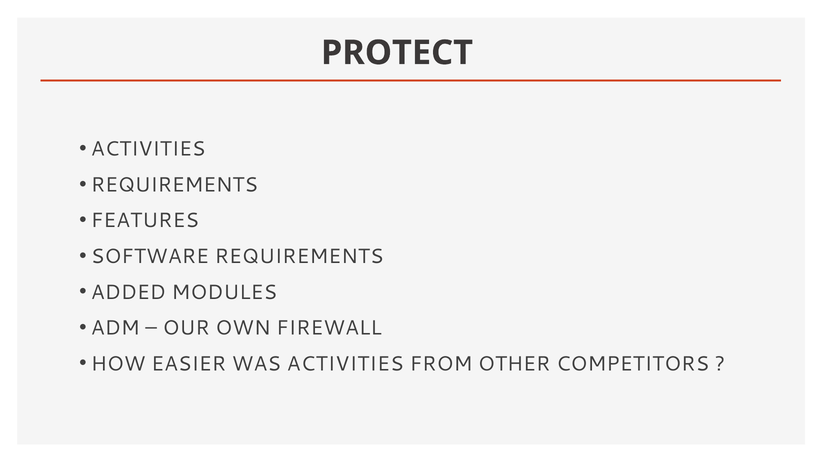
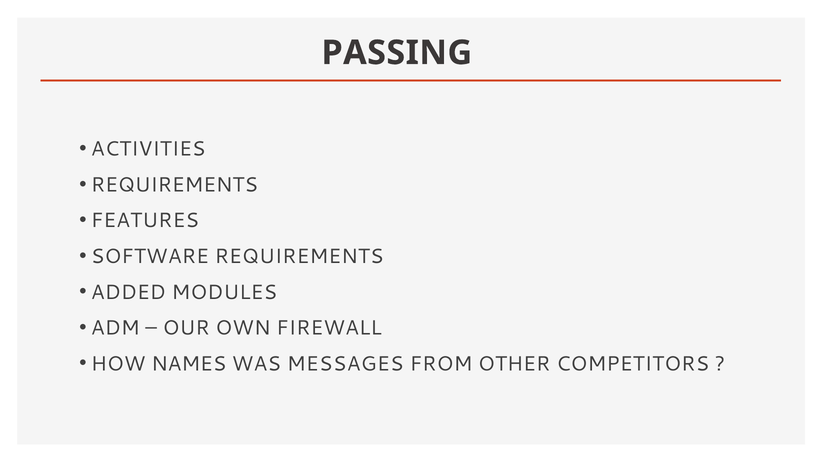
PROTECT: PROTECT -> PASSING
EASIER: EASIER -> NAMES
WAS ACTIVITIES: ACTIVITIES -> MESSAGES
